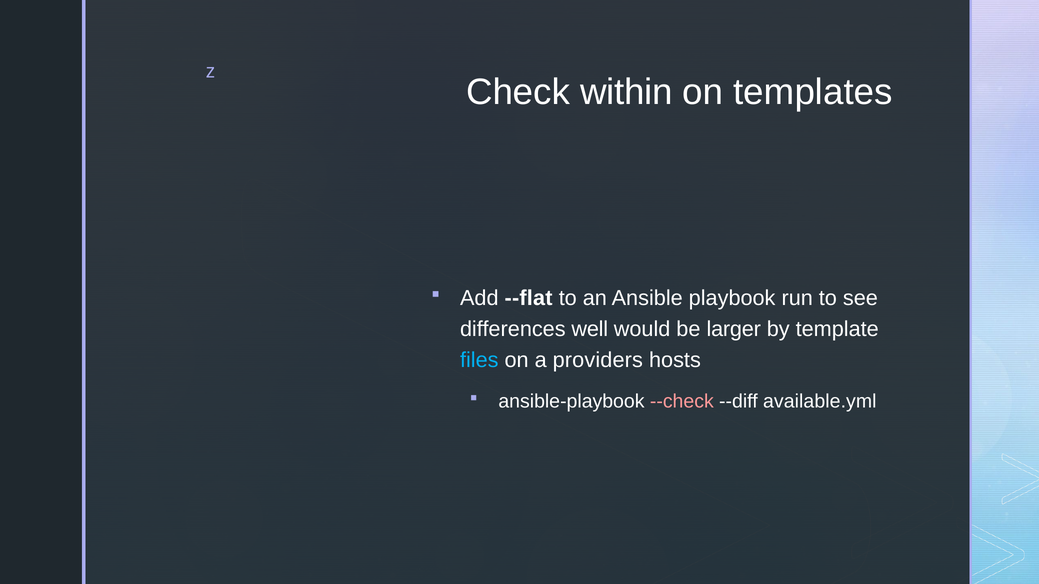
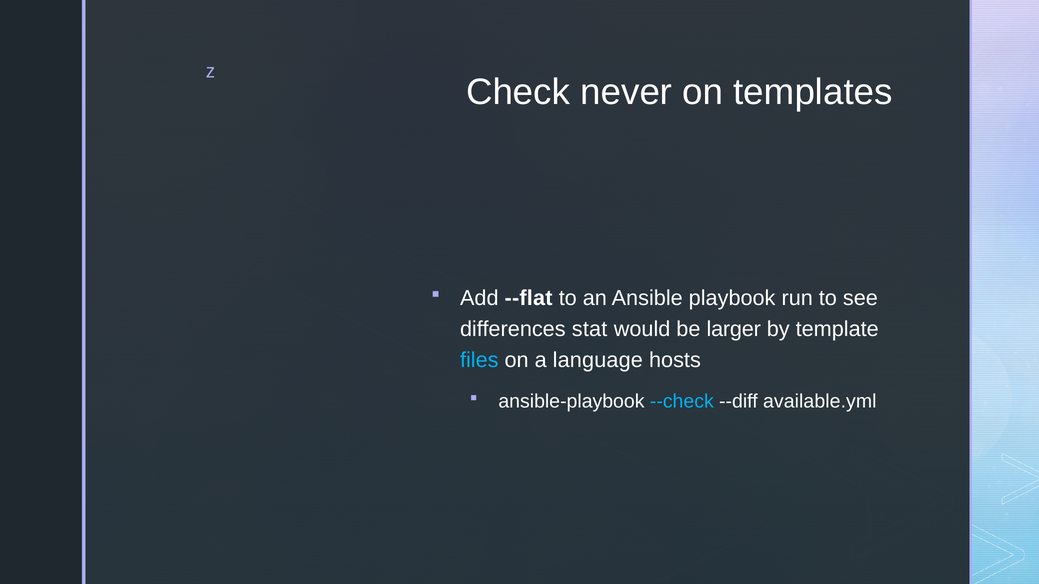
within: within -> never
well: well -> stat
providers: providers -> language
--check colour: pink -> light blue
